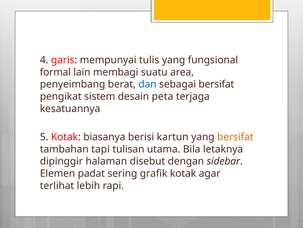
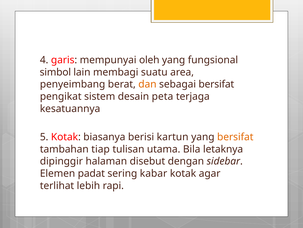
tulis: tulis -> oleh
formal: formal -> simbol
dan colour: blue -> orange
tapi: tapi -> tiap
grafik: grafik -> kabar
